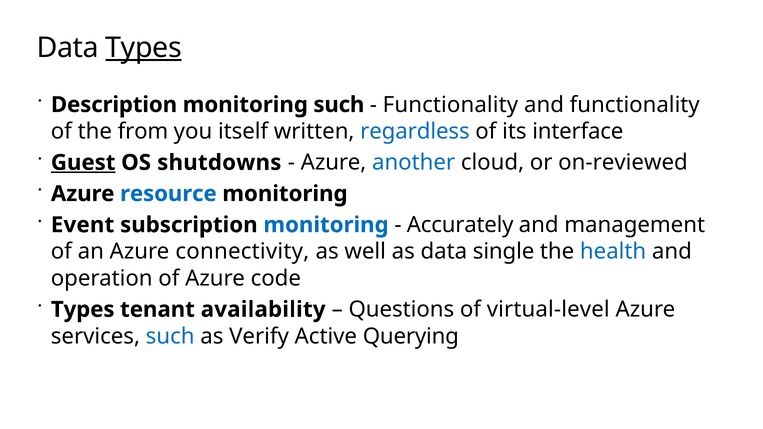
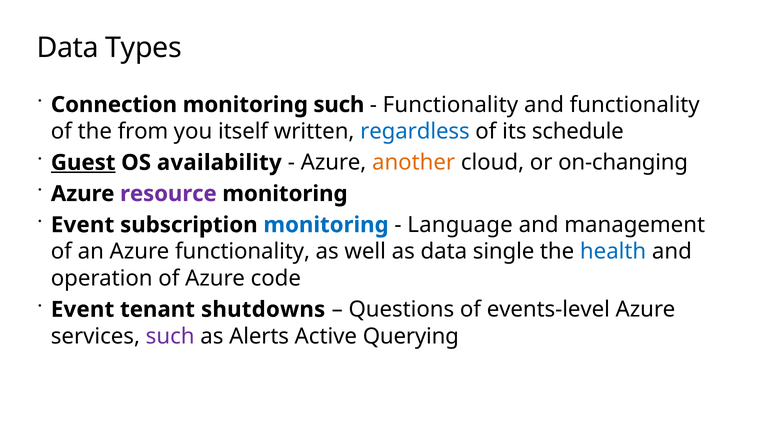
Types at (144, 48) underline: present -> none
Description: Description -> Connection
interface: interface -> schedule
shutdowns: shutdowns -> availability
another colour: blue -> orange
on-reviewed: on-reviewed -> on-changing
resource colour: blue -> purple
Accurately: Accurately -> Language
Azure connectivity: connectivity -> functionality
Types at (83, 310): Types -> Event
availability: availability -> shutdowns
virtual-level: virtual-level -> events-level
such at (170, 336) colour: blue -> purple
Verify: Verify -> Alerts
